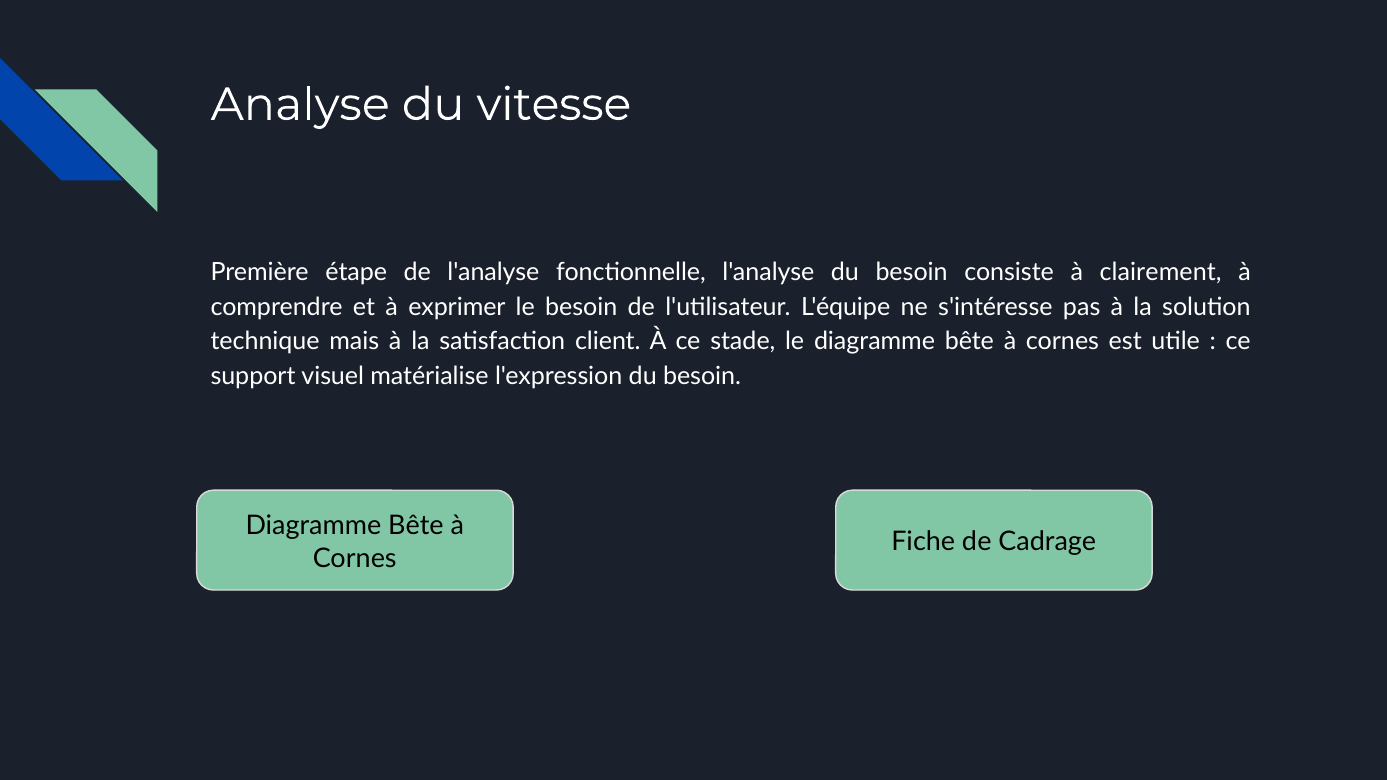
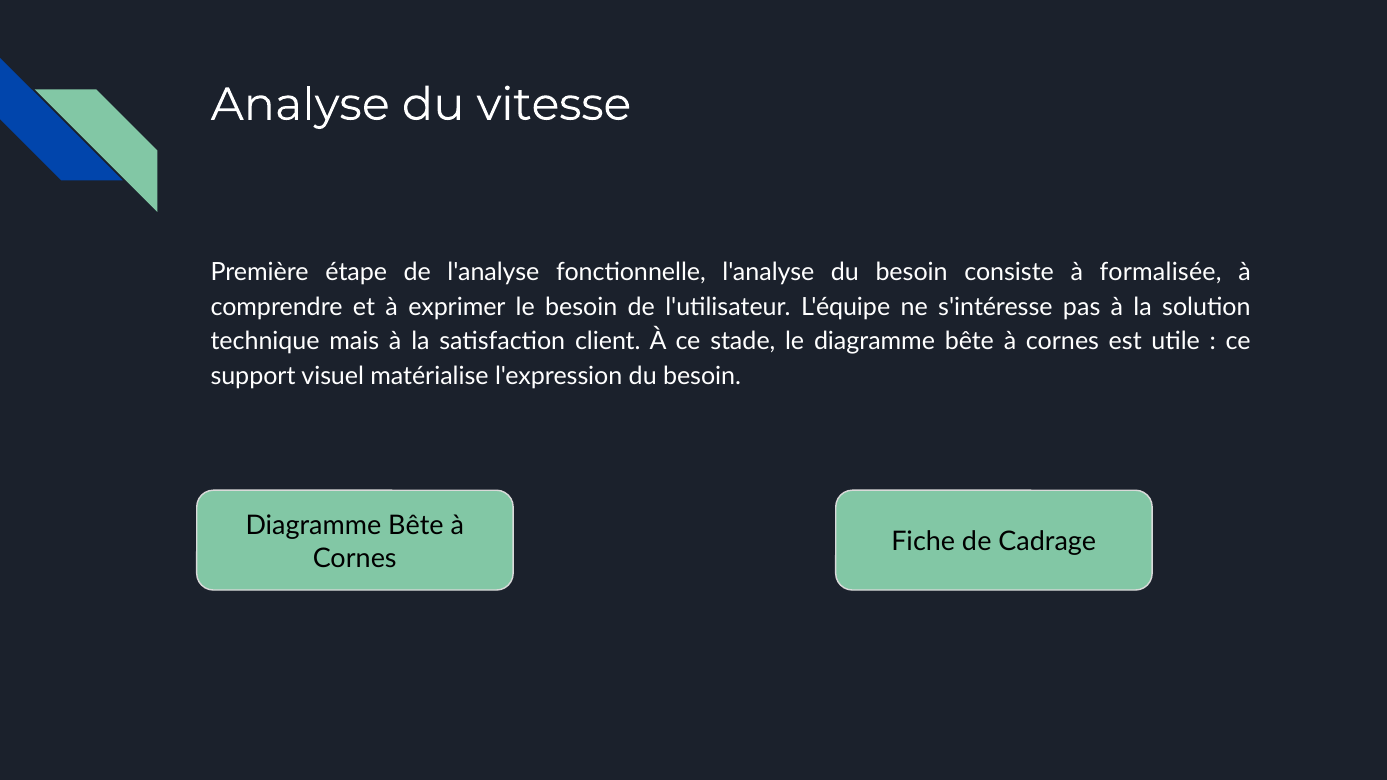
clairement: clairement -> formalisée
